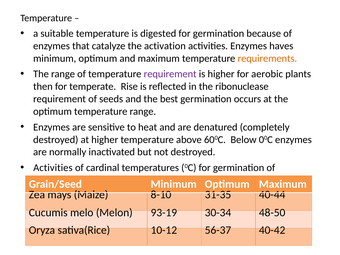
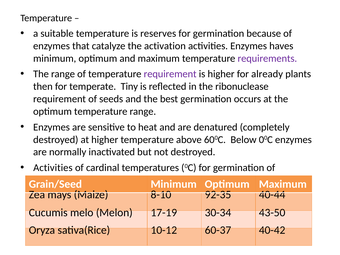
digested: digested -> reserves
requirements colour: orange -> purple
aerobic: aerobic -> already
Rise: Rise -> Tiny
31-35: 31-35 -> 92-35
93-19: 93-19 -> 17-19
48-50: 48-50 -> 43-50
56-37: 56-37 -> 60-37
